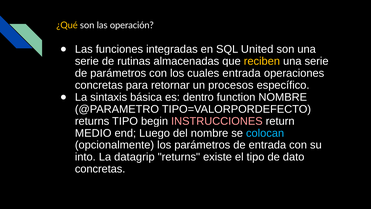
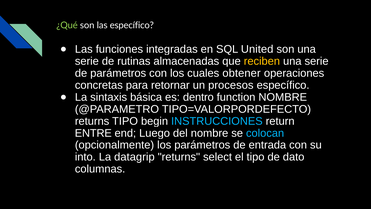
¿Qué colour: yellow -> light green
las operación: operación -> específico
cuales entrada: entrada -> obtener
INSTRUCCIONES colour: pink -> light blue
MEDIO: MEDIO -> ENTRE
existe: existe -> select
concretas at (100, 169): concretas -> columnas
